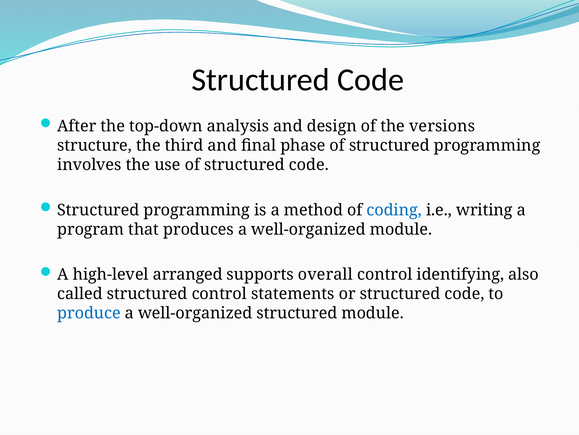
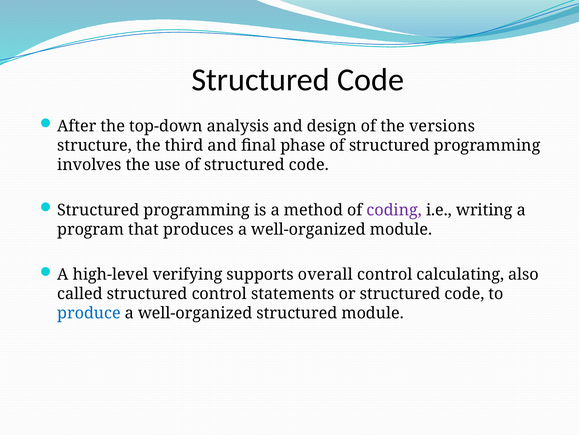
coding colour: blue -> purple
arranged: arranged -> verifying
identifying: identifying -> calculating
